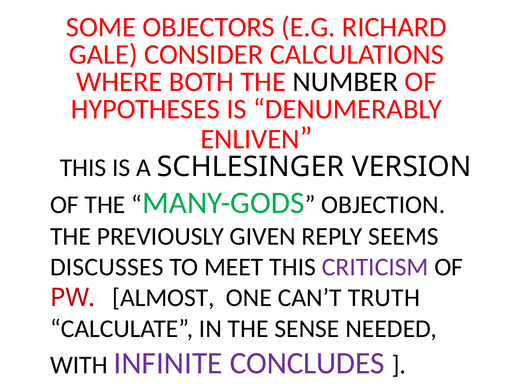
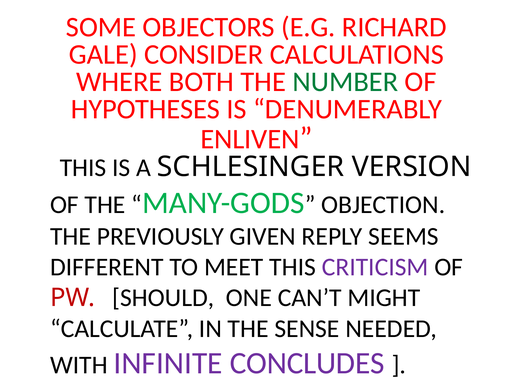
NUMBER colour: black -> green
DISCUSSES: DISCUSSES -> DIFFERENT
ALMOST: ALMOST -> SHOULD
TRUTH: TRUTH -> MIGHT
